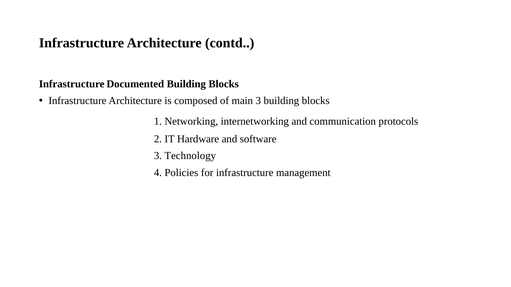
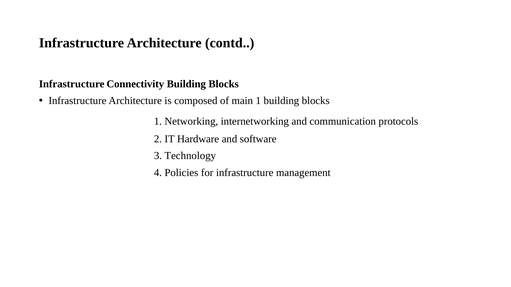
Documented: Documented -> Connectivity
main 3: 3 -> 1
